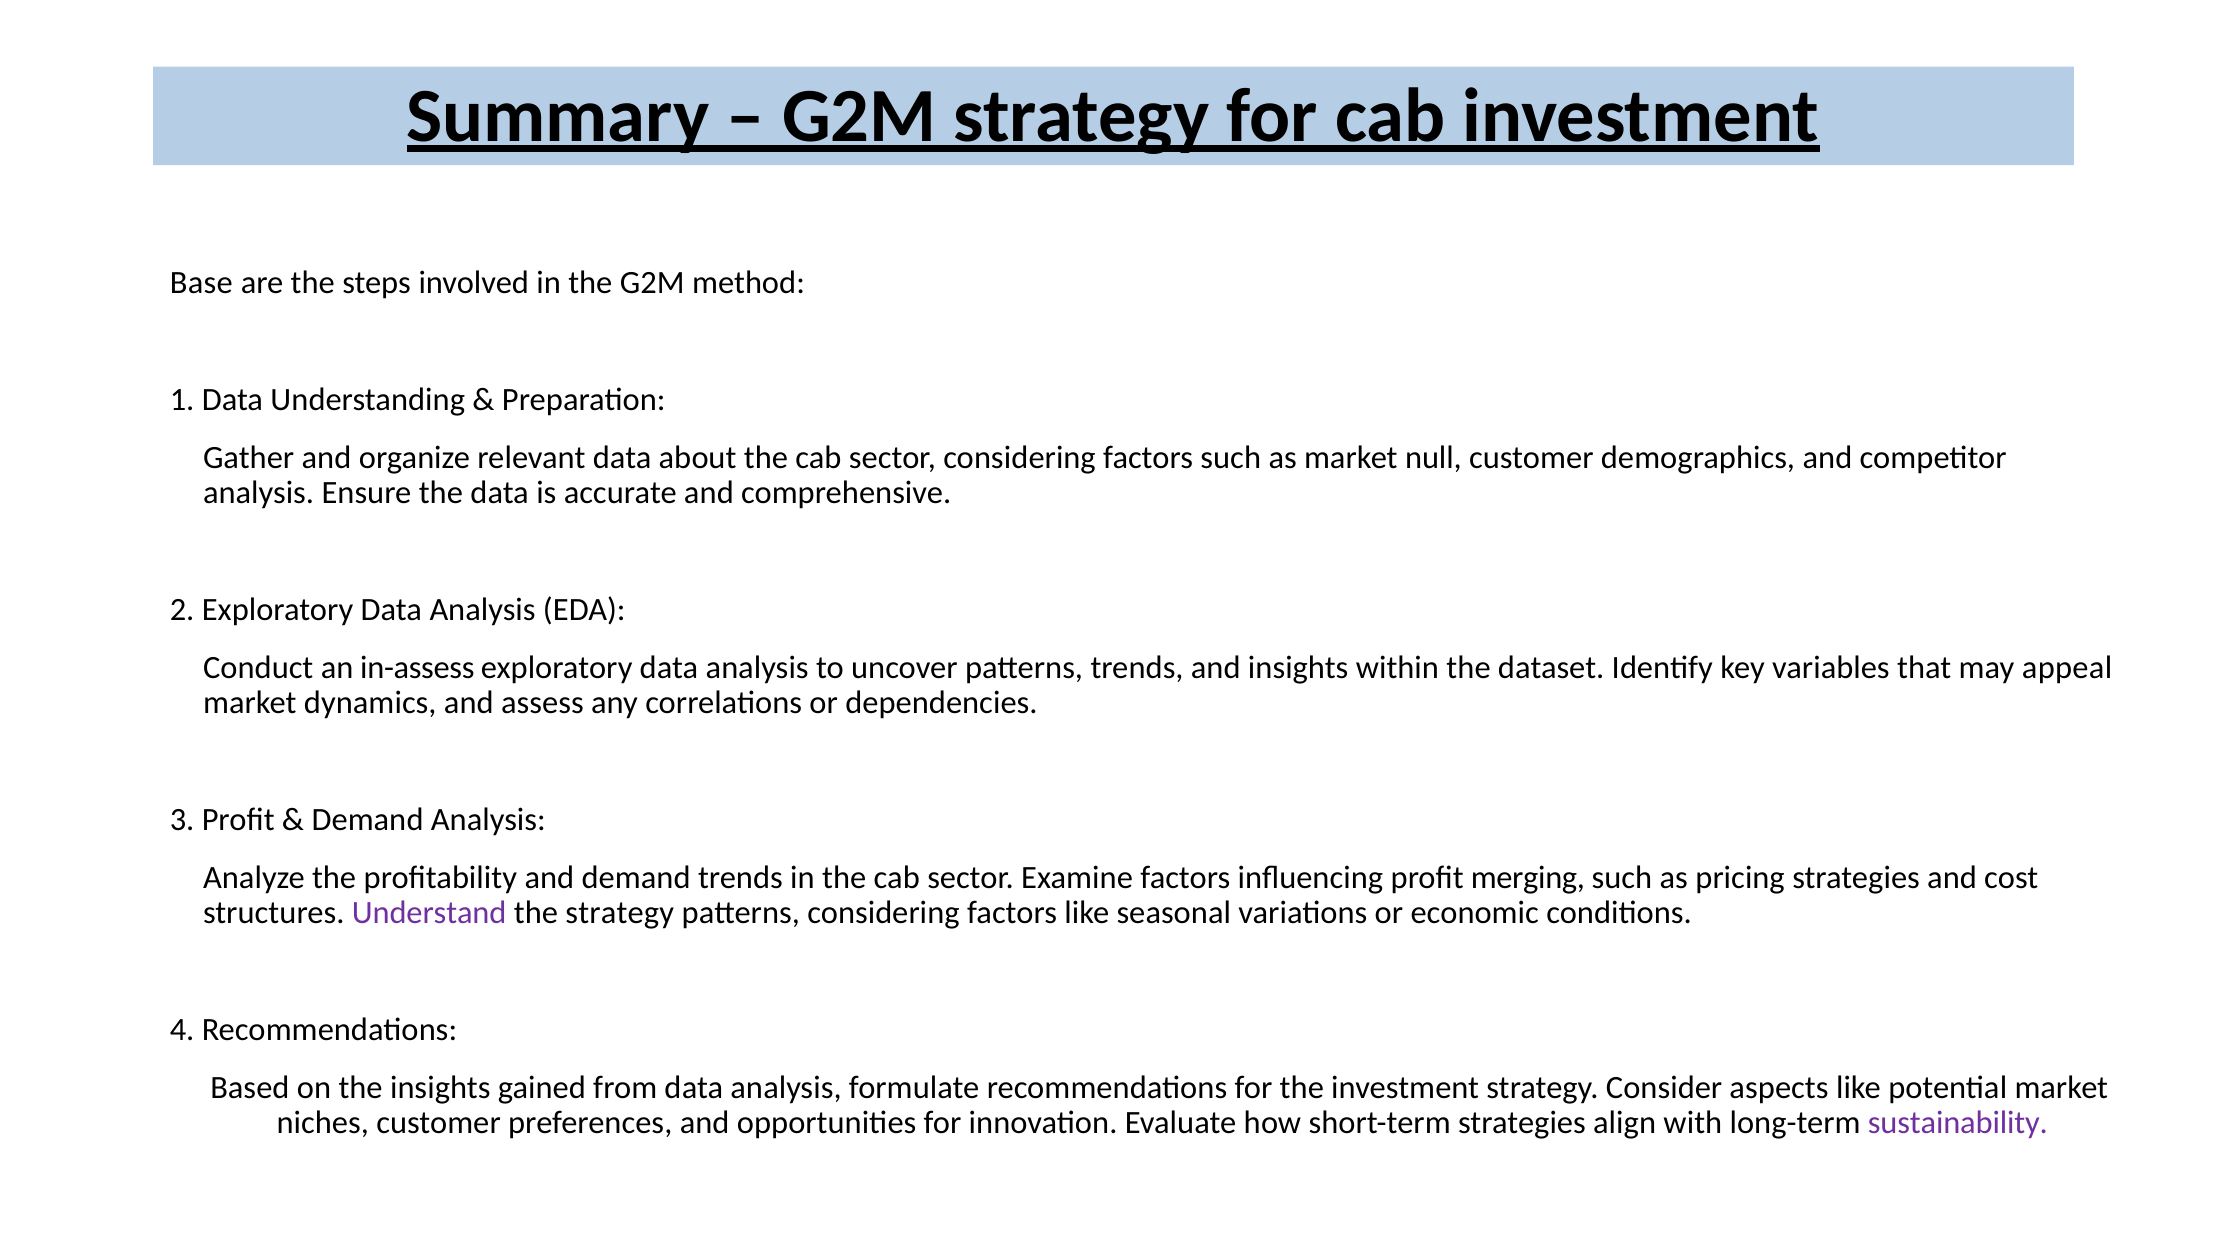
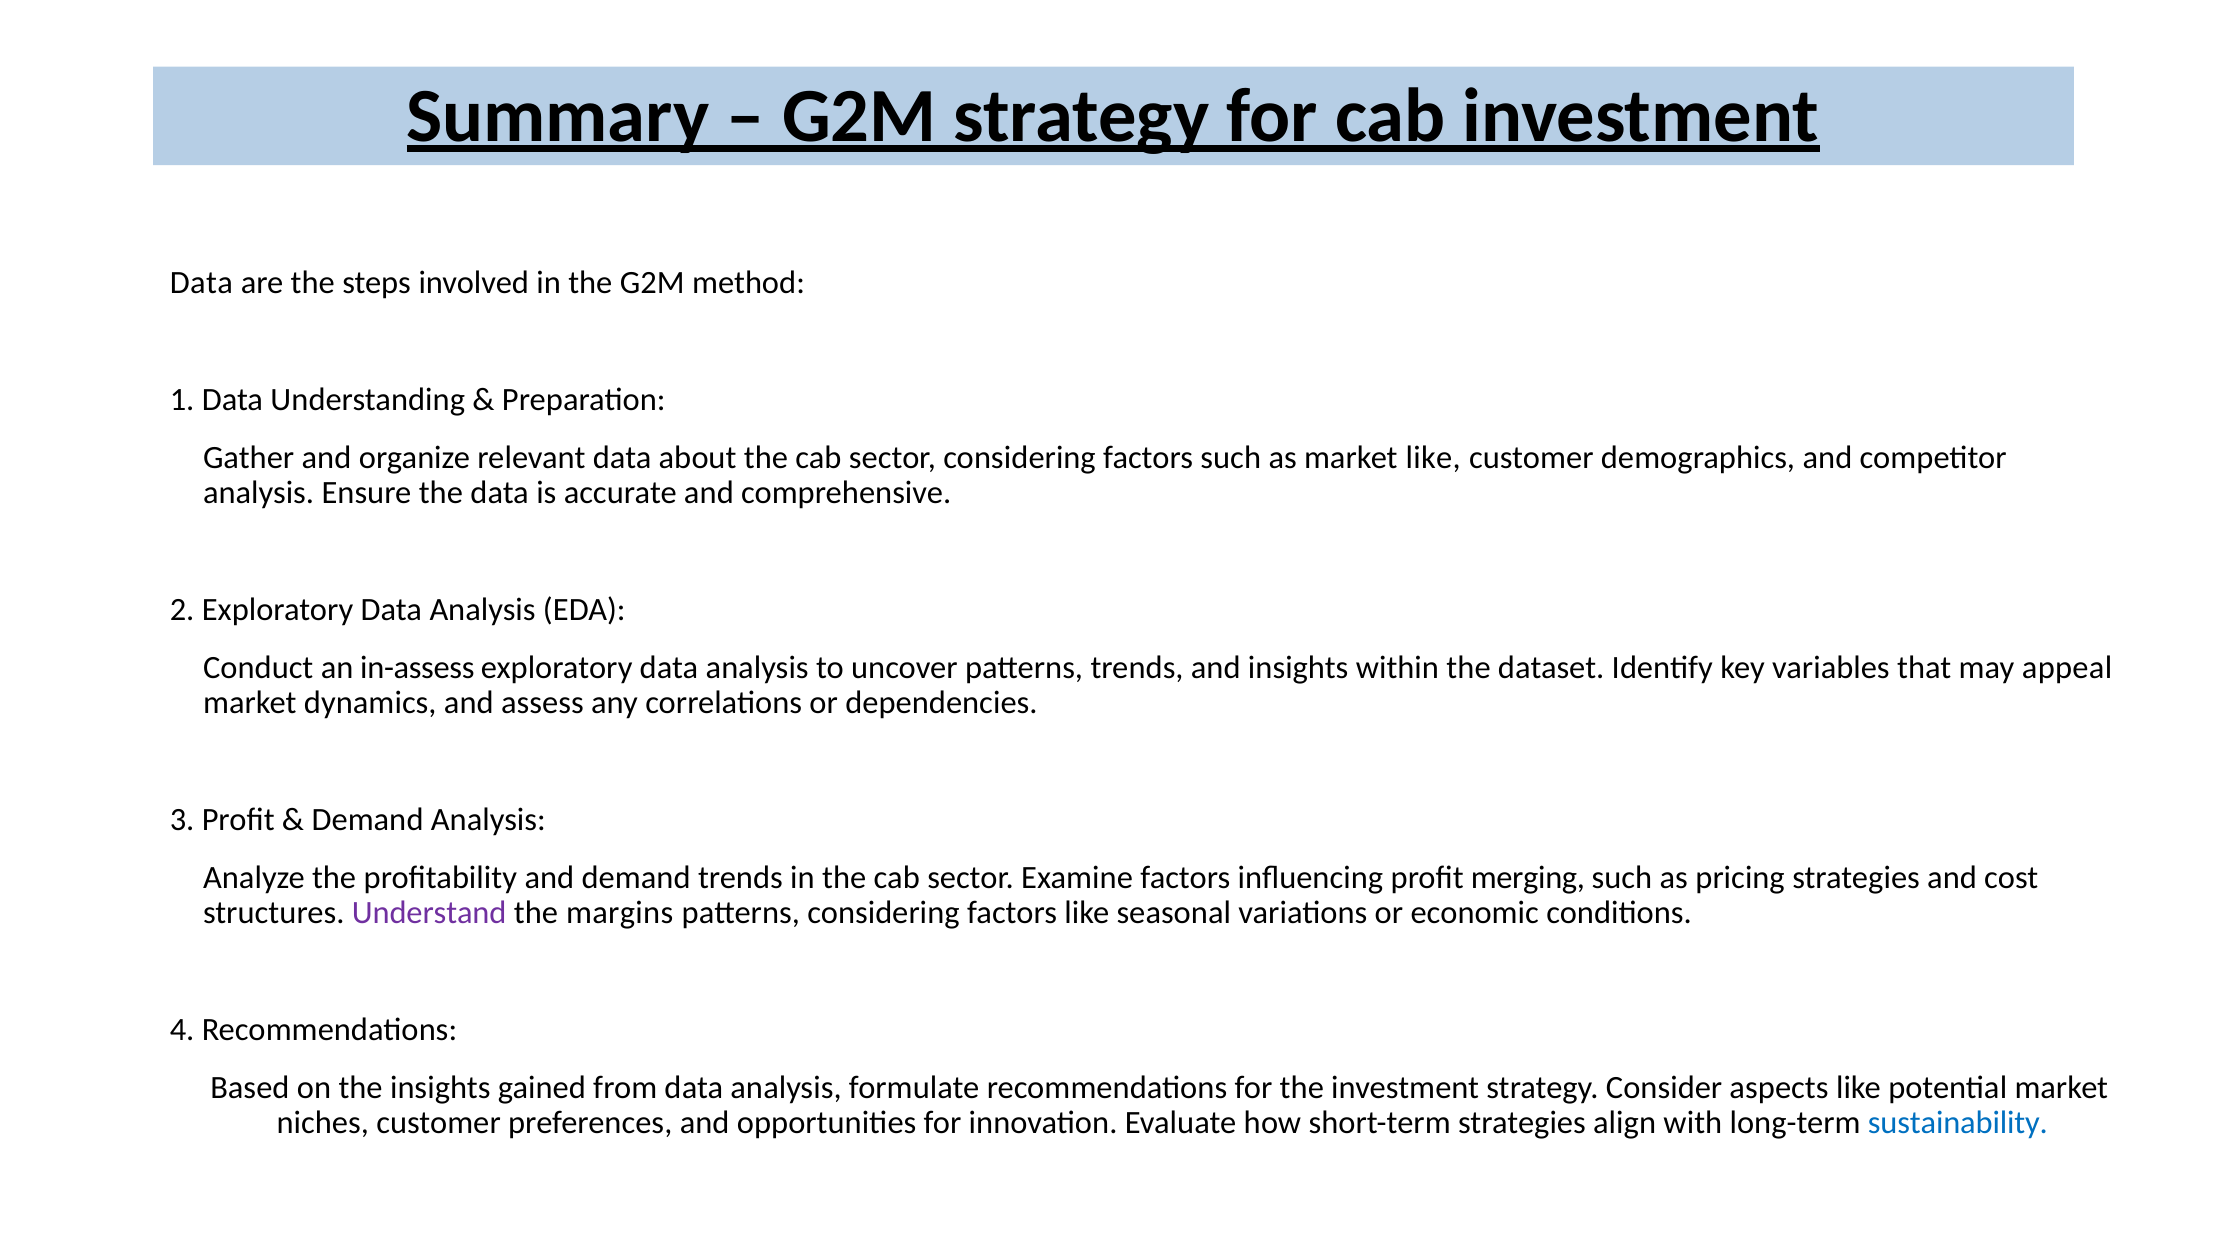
Base at (201, 283): Base -> Data
market null: null -> like
the strategy: strategy -> margins
sustainability colour: purple -> blue
